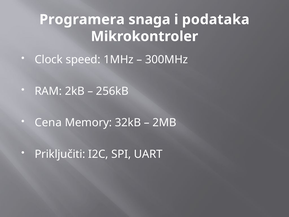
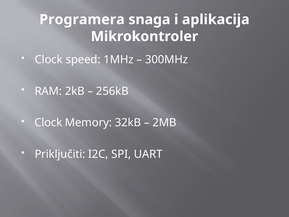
podataka: podataka -> aplikacija
Cena at (48, 123): Cena -> Clock
